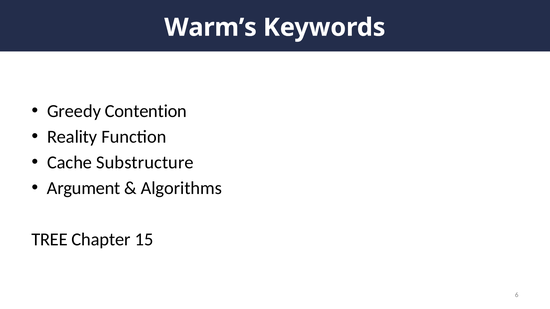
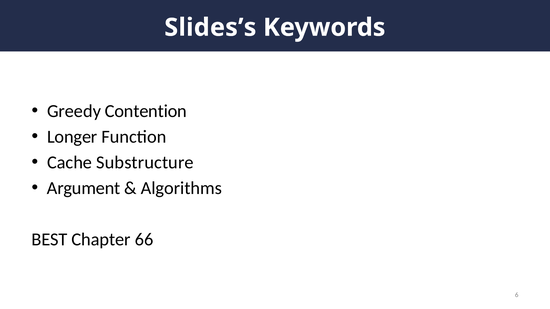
Warm’s: Warm’s -> Slides’s
Reality: Reality -> Longer
TREE: TREE -> BEST
15: 15 -> 66
